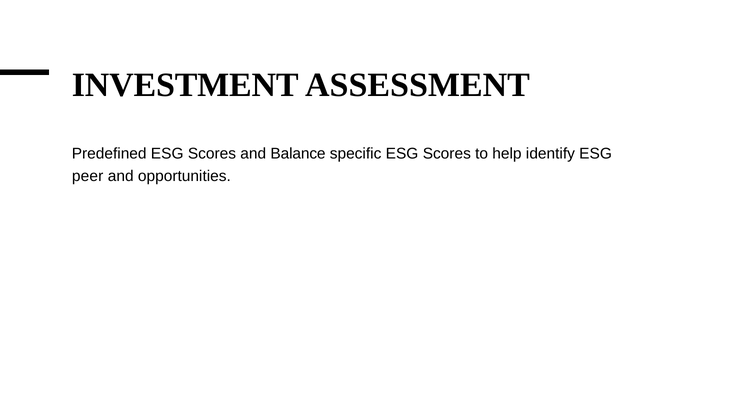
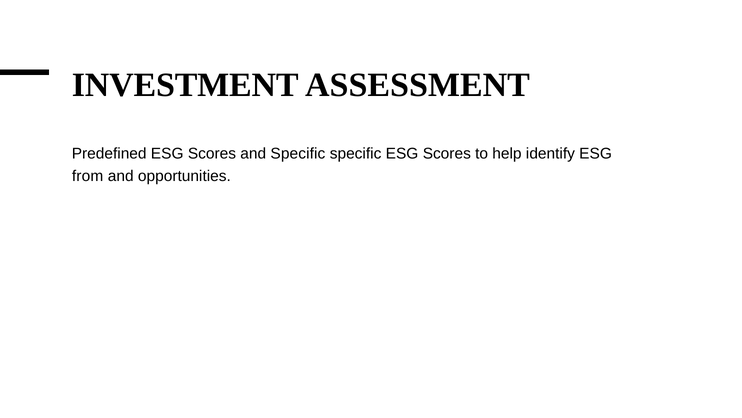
and Balance: Balance -> Specific
peer: peer -> from
